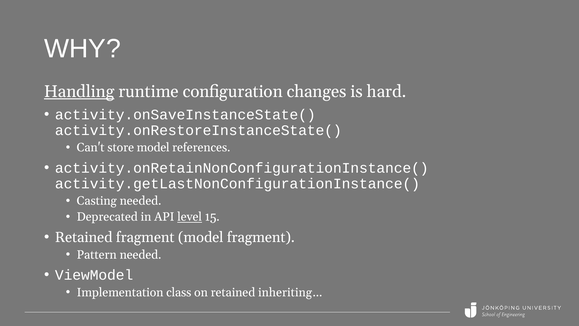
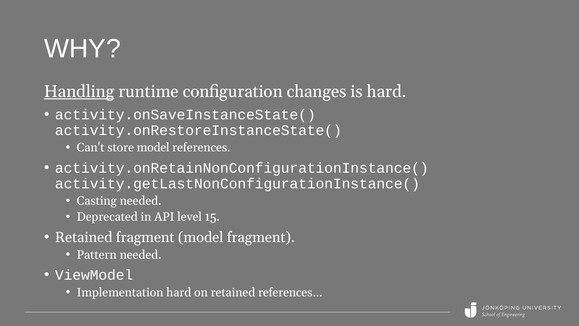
level underline: present -> none
Implementation class: class -> hard
inheriting…: inheriting… -> references…
